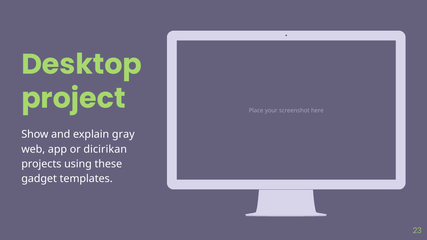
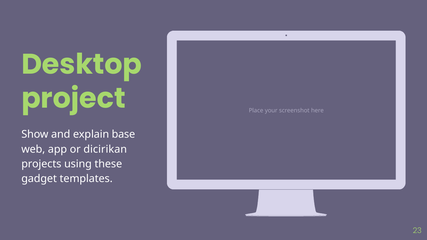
gray: gray -> base
